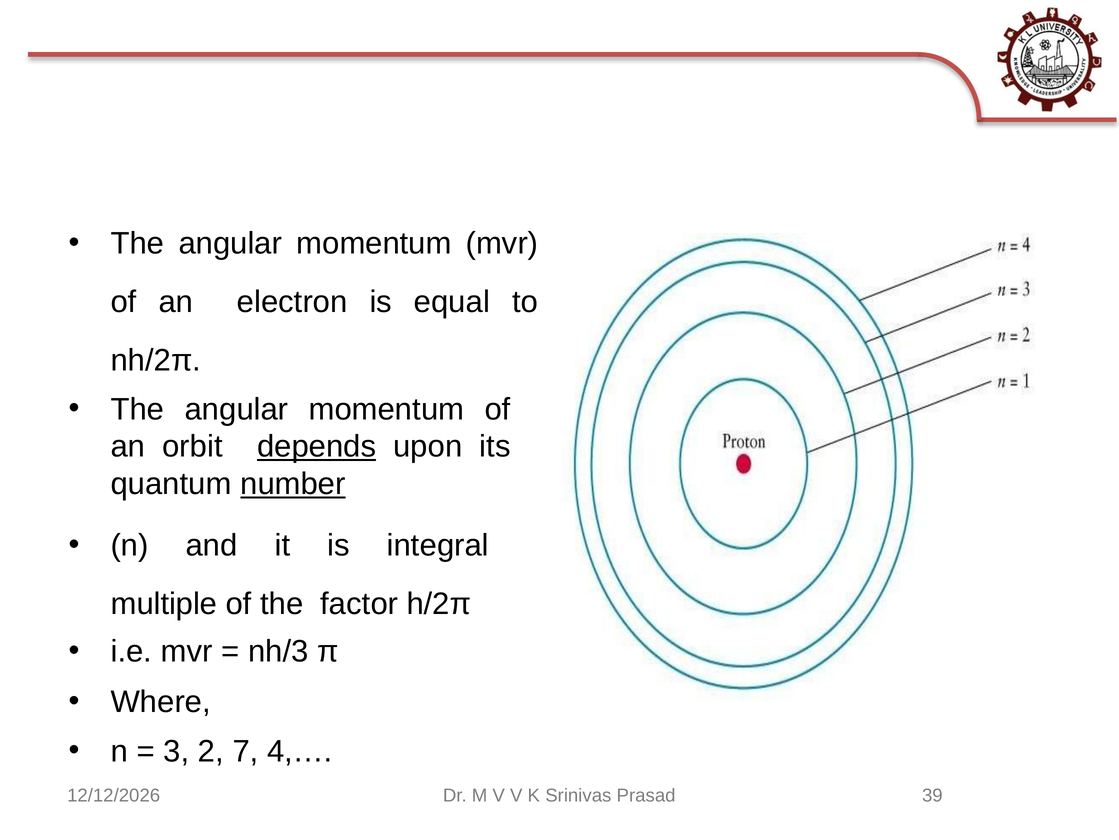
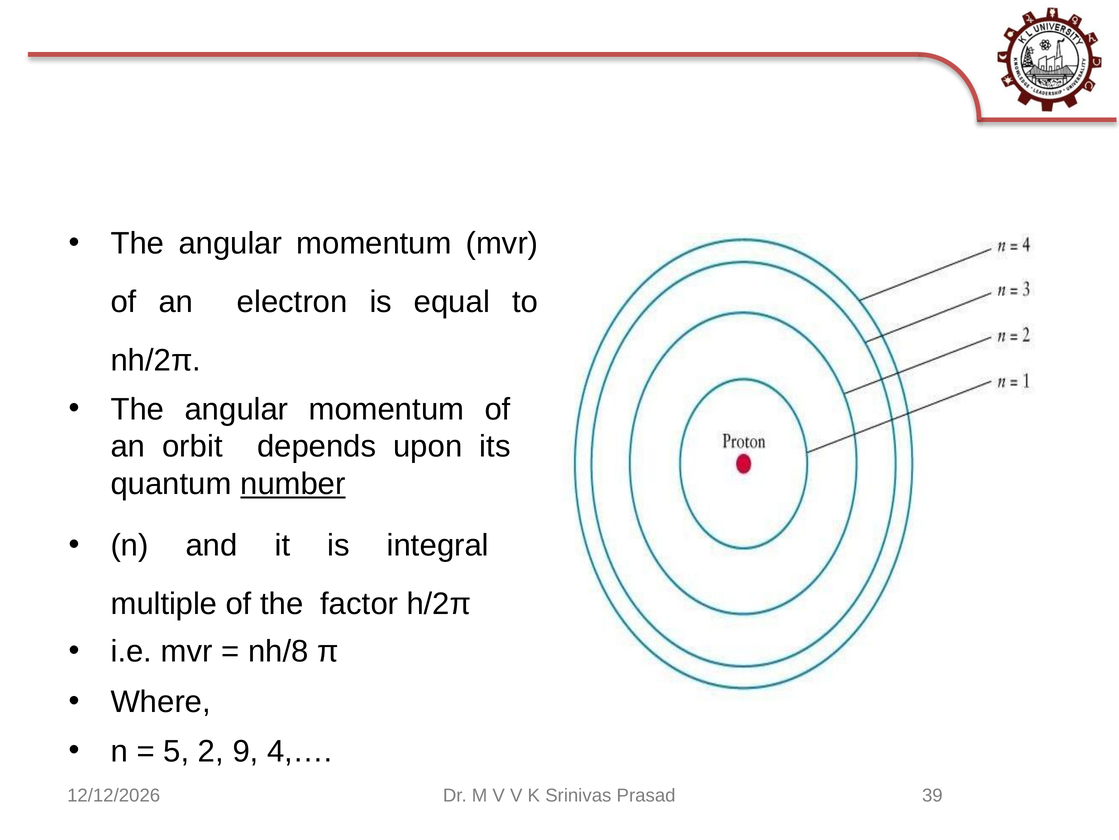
depends underline: present -> none
nh/3: nh/3 -> nh/8
3: 3 -> 5
7: 7 -> 9
